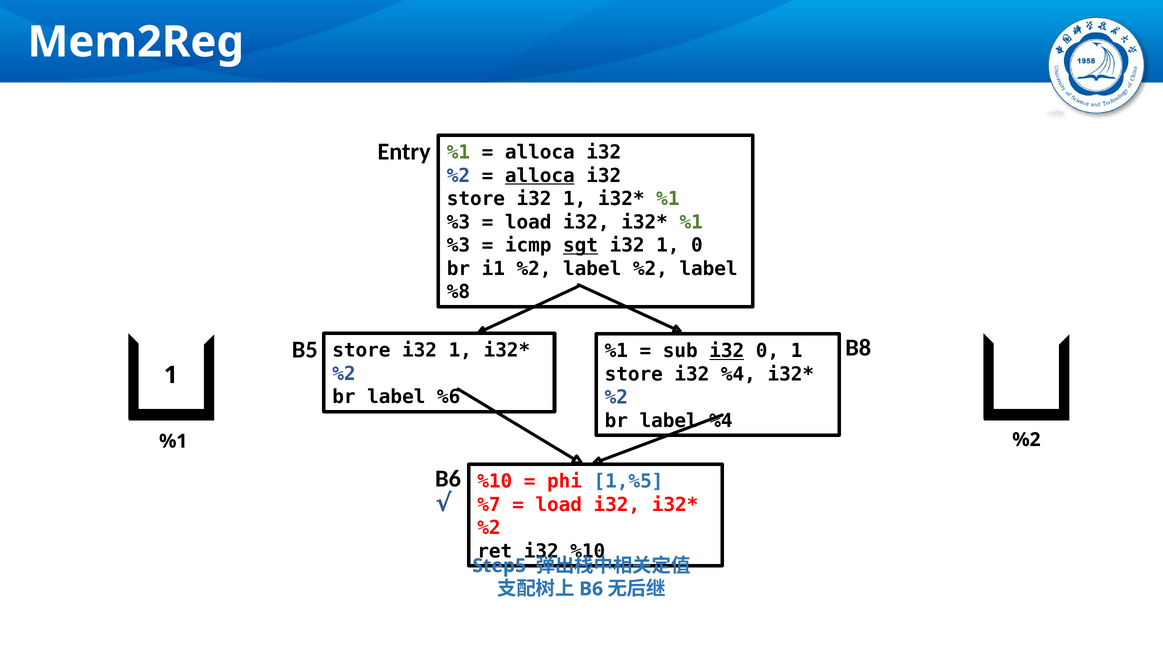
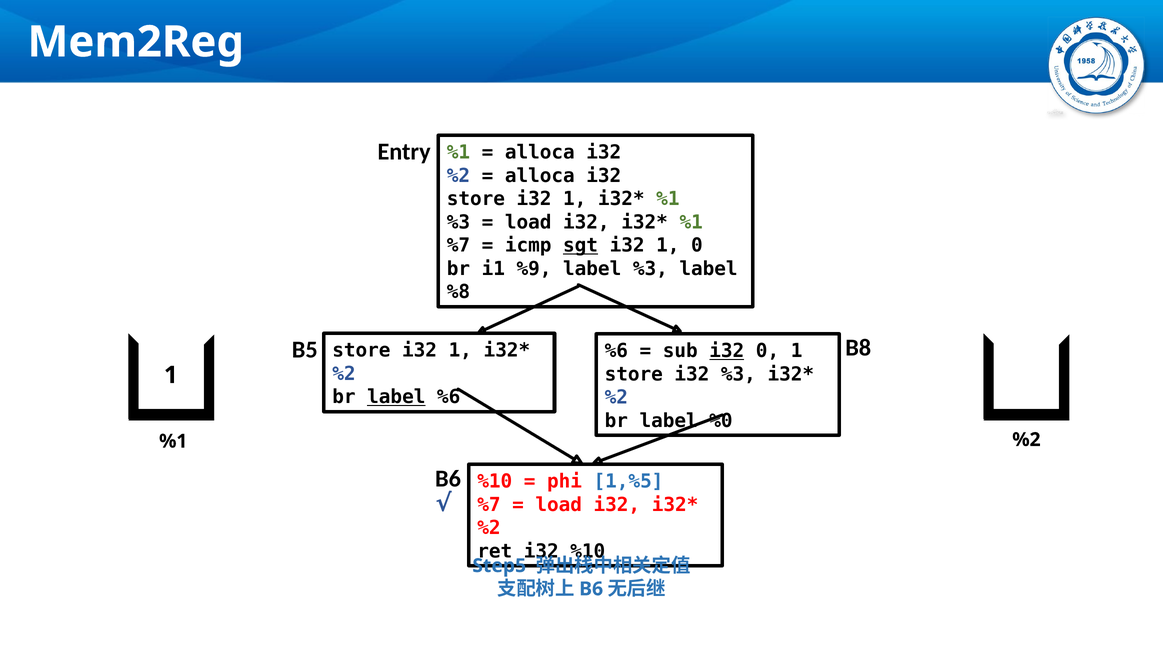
alloca at (540, 176) underline: present -> none
%3 at (458, 246): %3 -> %7
i1 %2: %2 -> %9
label %2: %2 -> %3
%1 at (616, 351): %1 -> %6
i32 %4: %4 -> %3
label at (396, 397) underline: none -> present
label %4: %4 -> %0
